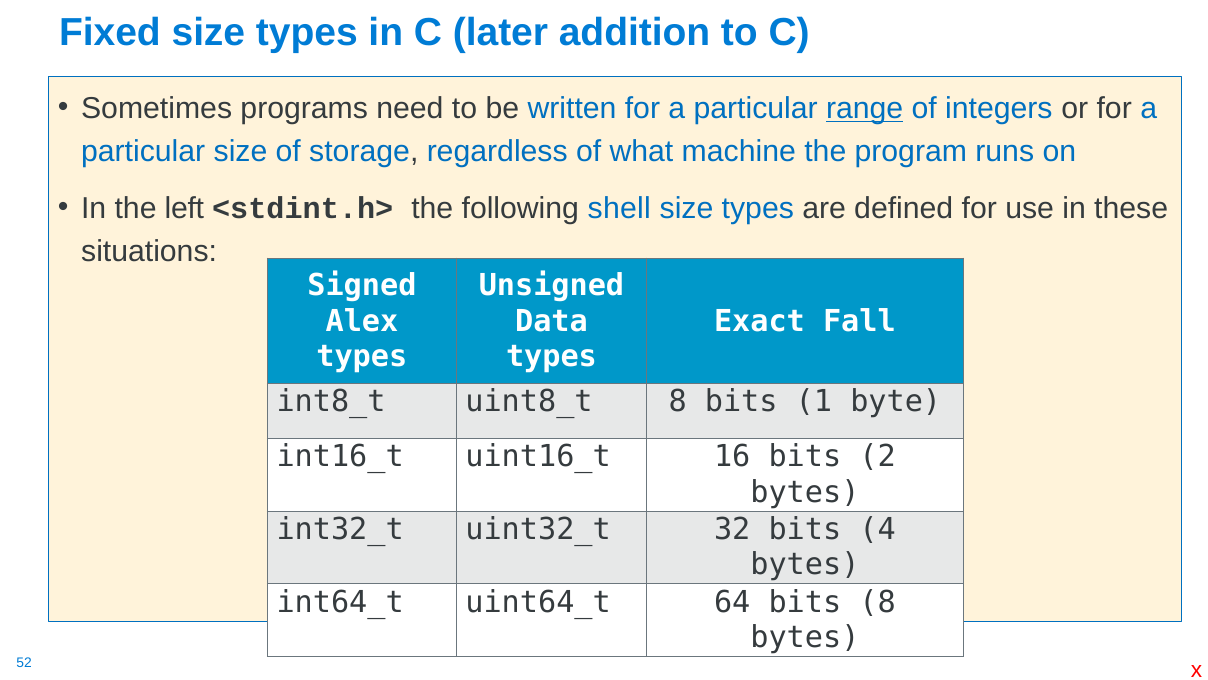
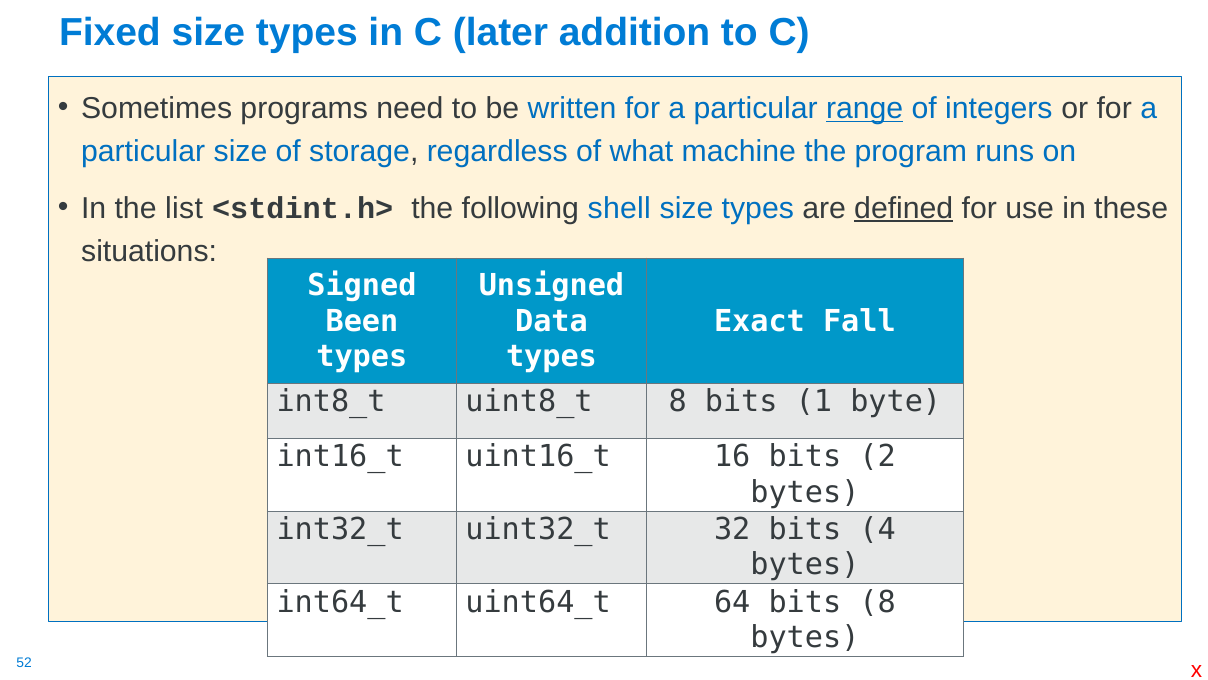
left: left -> list
defined underline: none -> present
Alex: Alex -> Been
